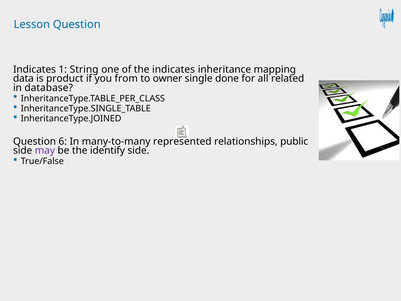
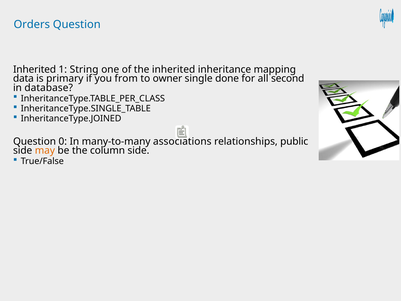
Lesson: Lesson -> Orders
Indicates at (35, 69): Indicates -> Inherited
the indicates: indicates -> inherited
product: product -> primary
related: related -> second
6: 6 -> 0
represented: represented -> associations
may colour: purple -> orange
identify: identify -> column
